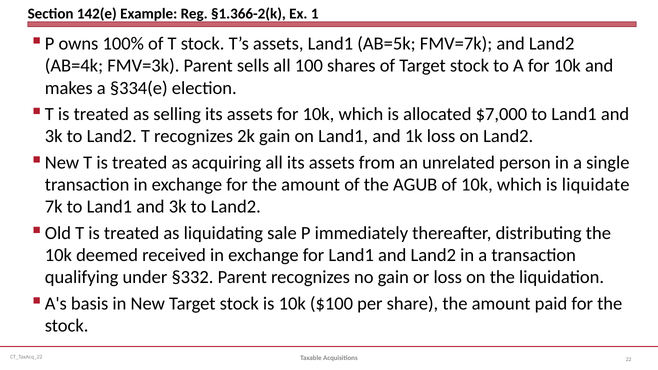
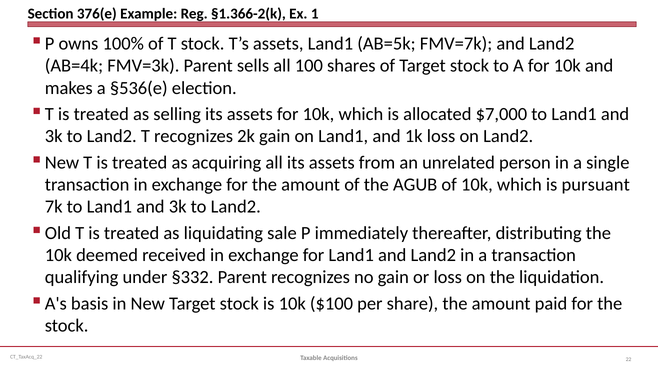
142(e: 142(e -> 376(e
§334(e: §334(e -> §536(e
liquidate: liquidate -> pursuant
